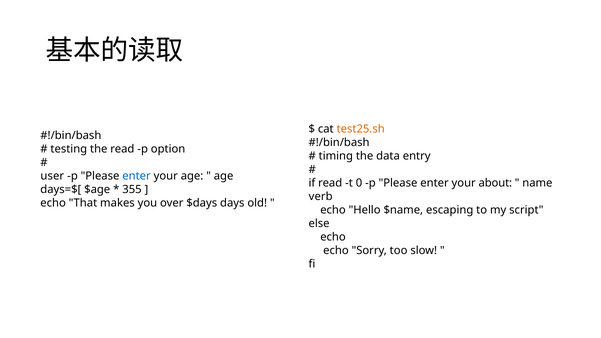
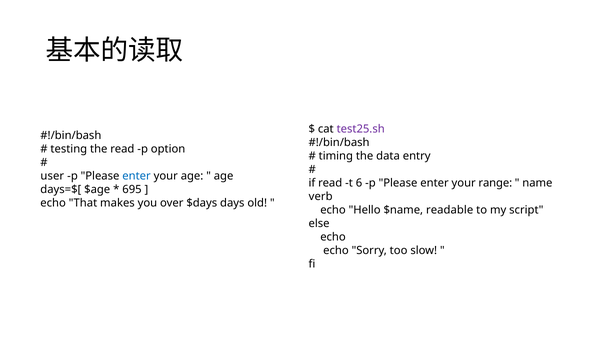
test25.sh colour: orange -> purple
0: 0 -> 6
about: about -> range
355: 355 -> 695
escaping: escaping -> readable
